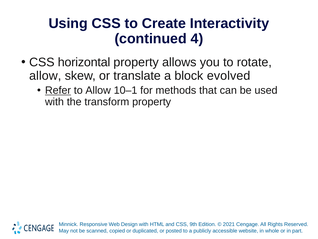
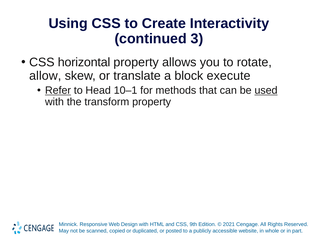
4: 4 -> 3
evolved: evolved -> execute
to Allow: Allow -> Head
used underline: none -> present
